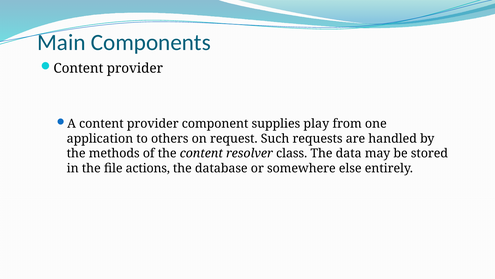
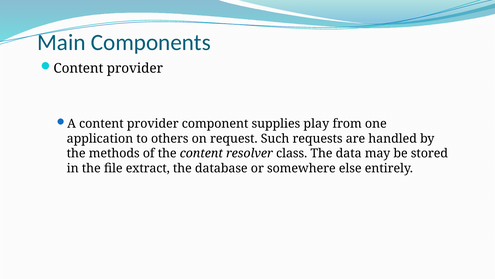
actions: actions -> extract
